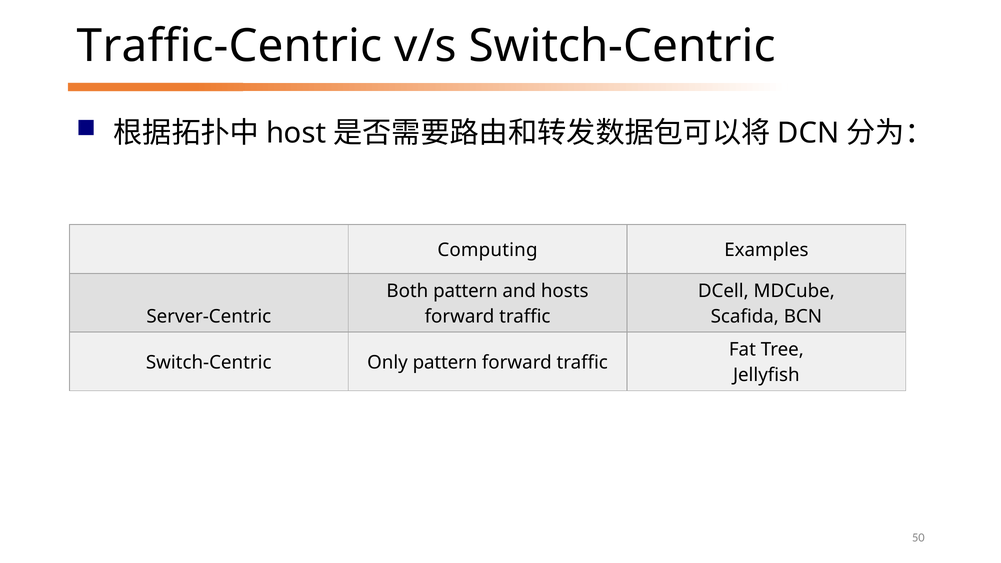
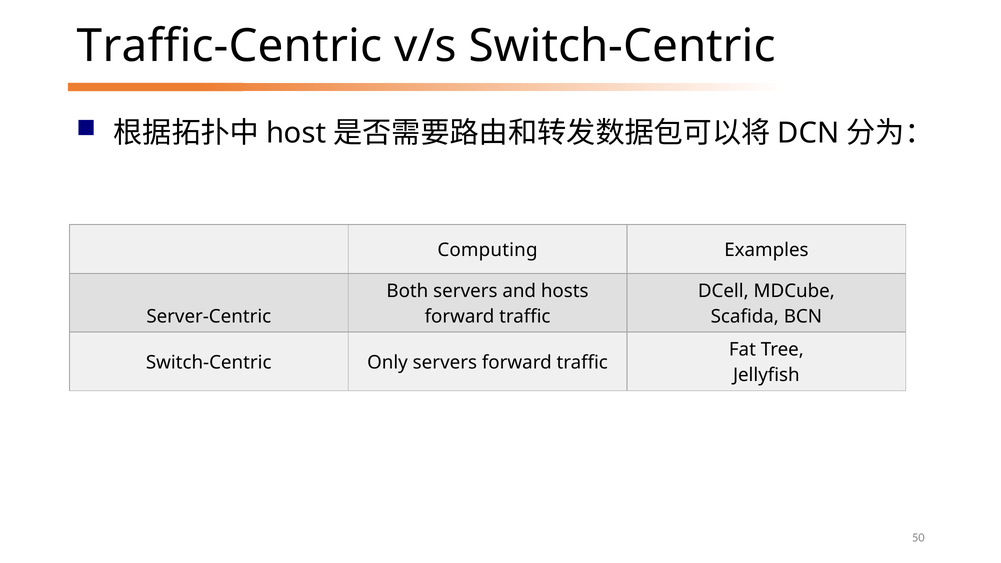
Both pattern: pattern -> servers
Only pattern: pattern -> servers
